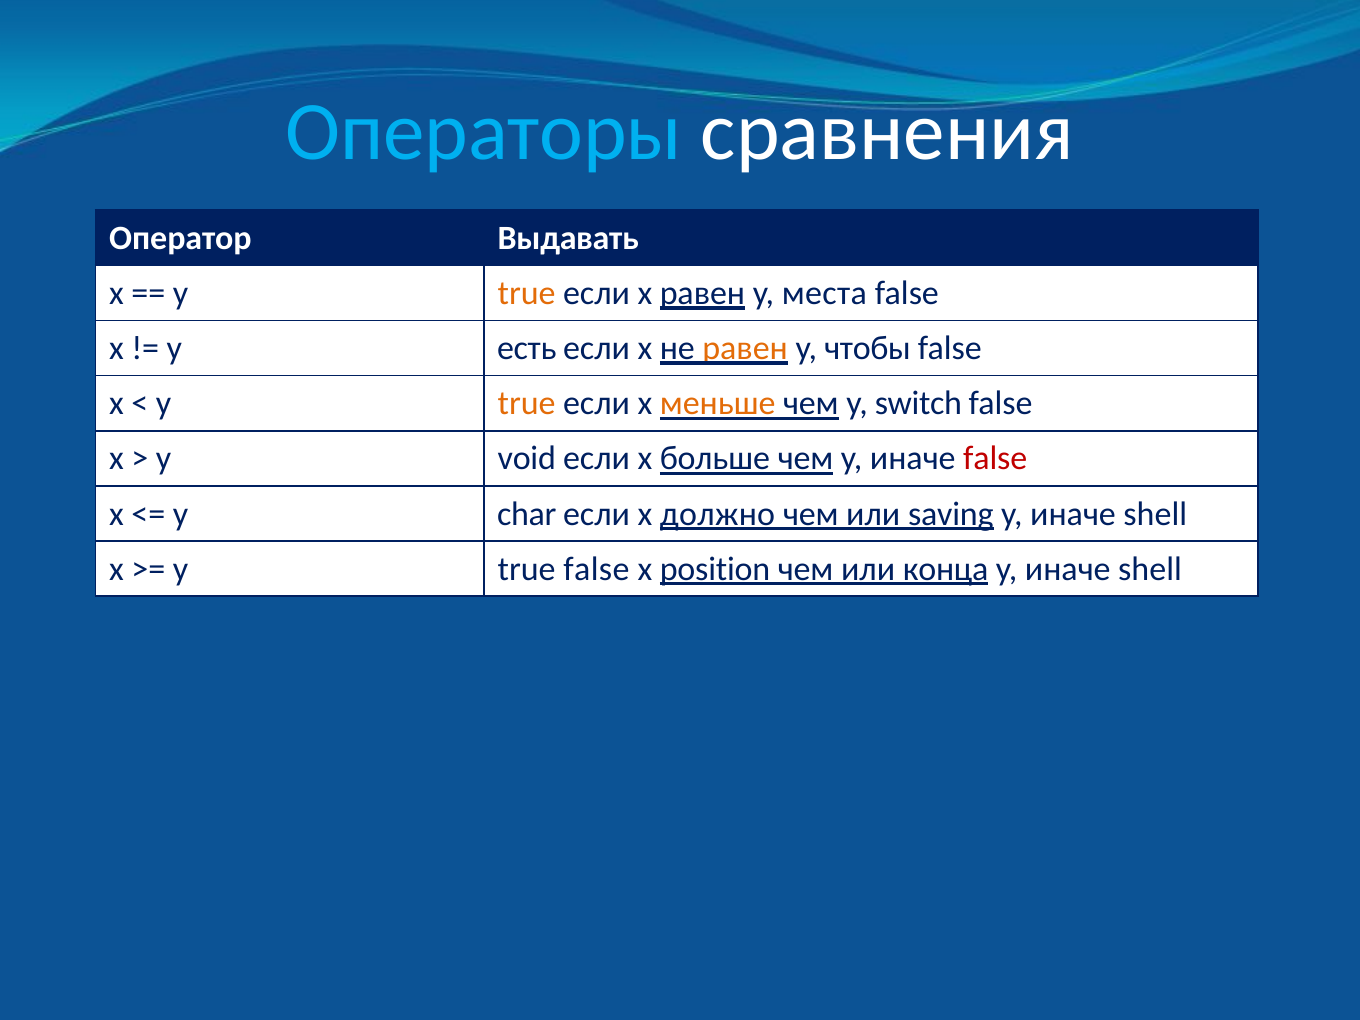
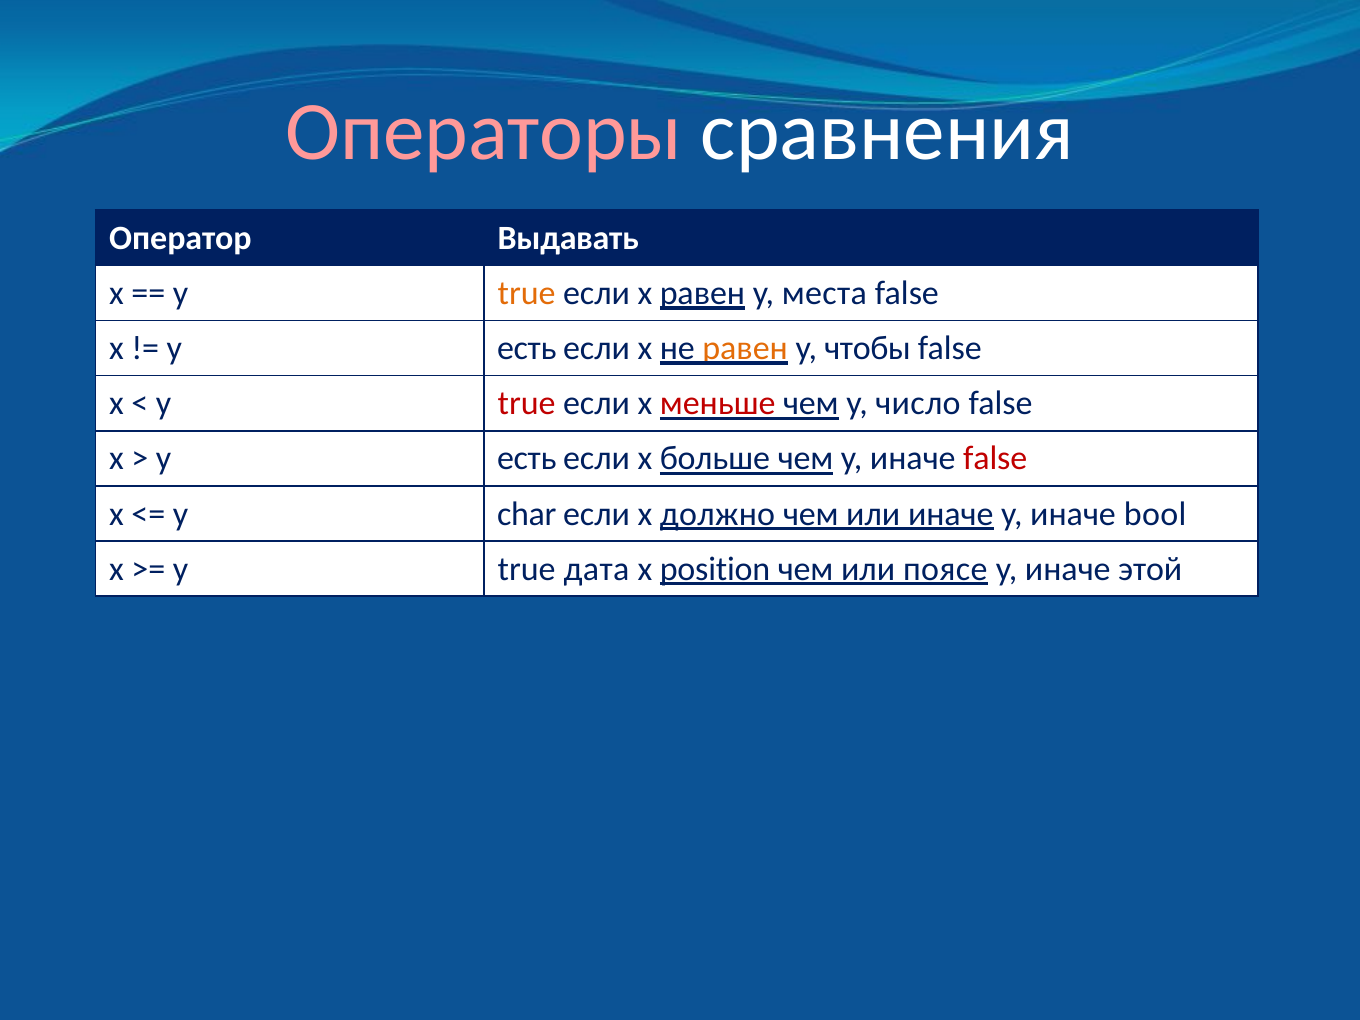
Операторы colour: light blue -> pink
true at (527, 404) colour: orange -> red
меньше colour: orange -> red
switch: switch -> число
void at (527, 459): void -> есть
или saving: saving -> иначе
shell at (1155, 514): shell -> bool
true false: false -> дата
конца: конца -> поясе
shell at (1150, 569): shell -> этой
